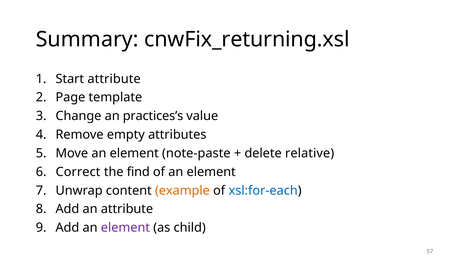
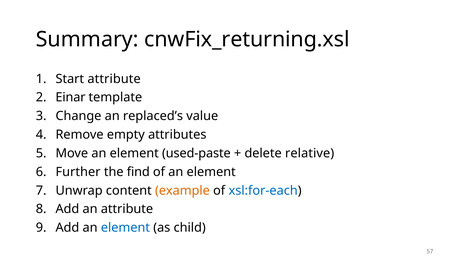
Page: Page -> Einar
practices’s: practices’s -> replaced’s
note-paste: note-paste -> used-paste
Correct: Correct -> Further
element at (125, 228) colour: purple -> blue
